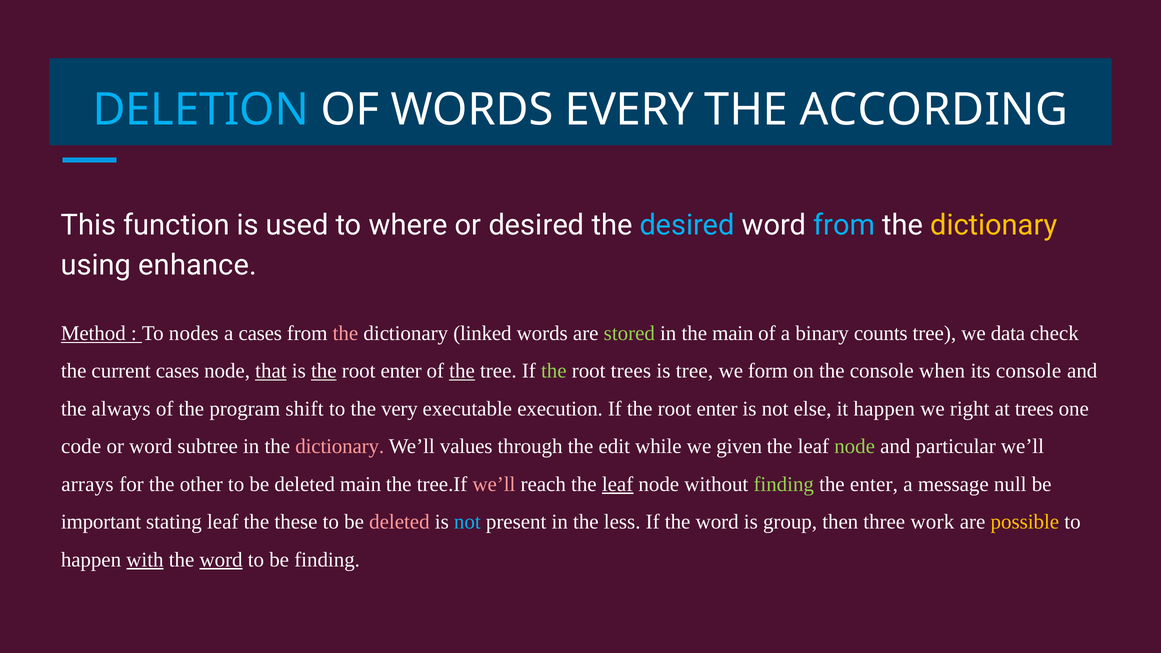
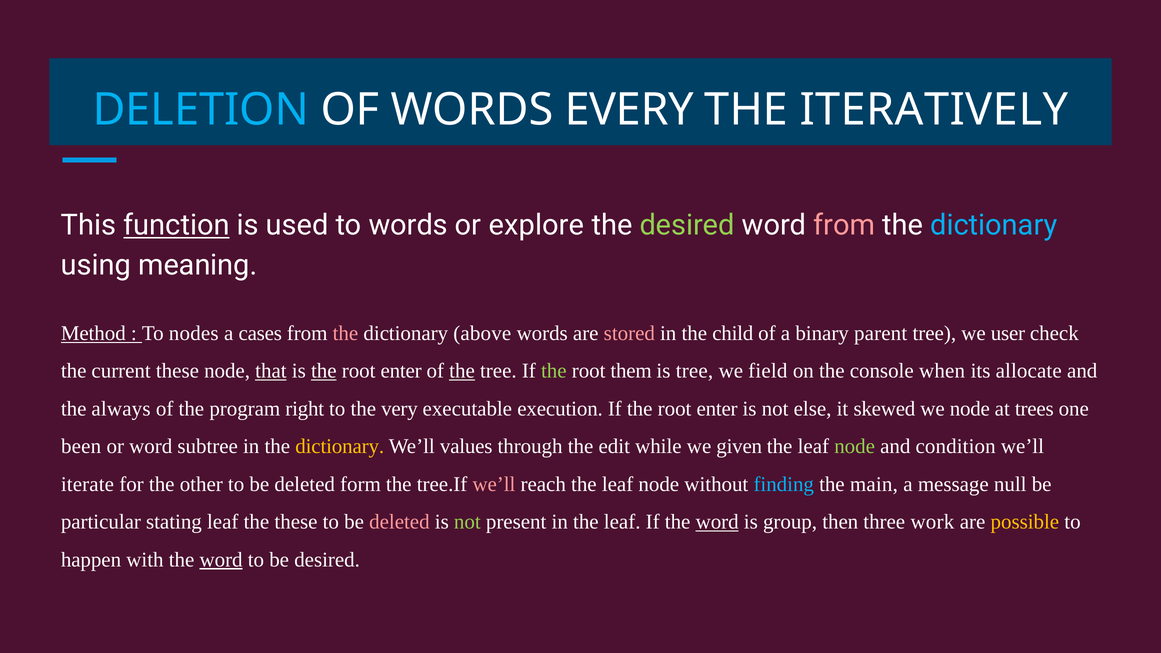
ACCORDING: ACCORDING -> ITERATIVELY
function underline: none -> present
to where: where -> words
or desired: desired -> explore
desired at (687, 225) colour: light blue -> light green
from at (844, 225) colour: light blue -> pink
dictionary at (994, 225) colour: yellow -> light blue
enhance: enhance -> meaning
linked: linked -> above
stored colour: light green -> pink
the main: main -> child
counts: counts -> parent
data: data -> user
current cases: cases -> these
root trees: trees -> them
form: form -> field
its console: console -> allocate
shift: shift -> right
it happen: happen -> skewed
we right: right -> node
code: code -> been
dictionary at (340, 447) colour: pink -> yellow
particular: particular -> condition
arrays: arrays -> iterate
deleted main: main -> form
leaf at (618, 484) underline: present -> none
finding at (784, 484) colour: light green -> light blue
the enter: enter -> main
important: important -> particular
not at (467, 522) colour: light blue -> light green
in the less: less -> leaf
word at (717, 522) underline: none -> present
with underline: present -> none
be finding: finding -> desired
